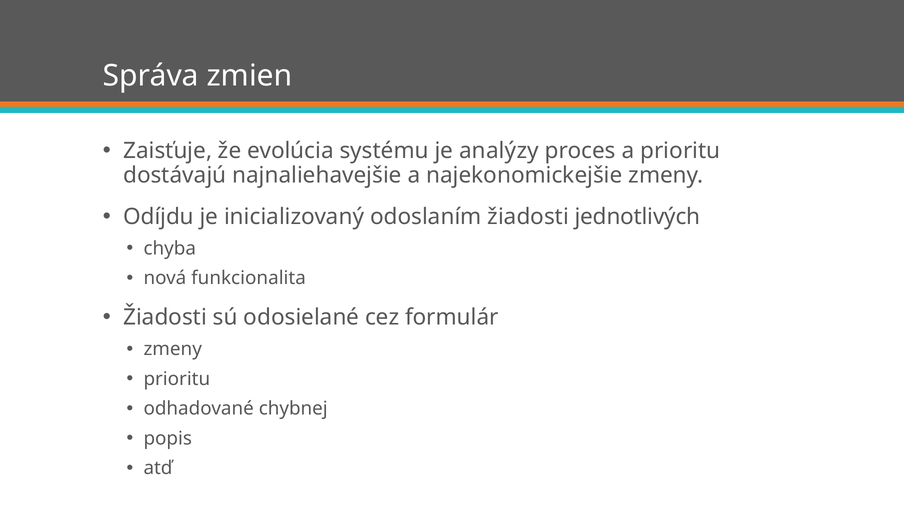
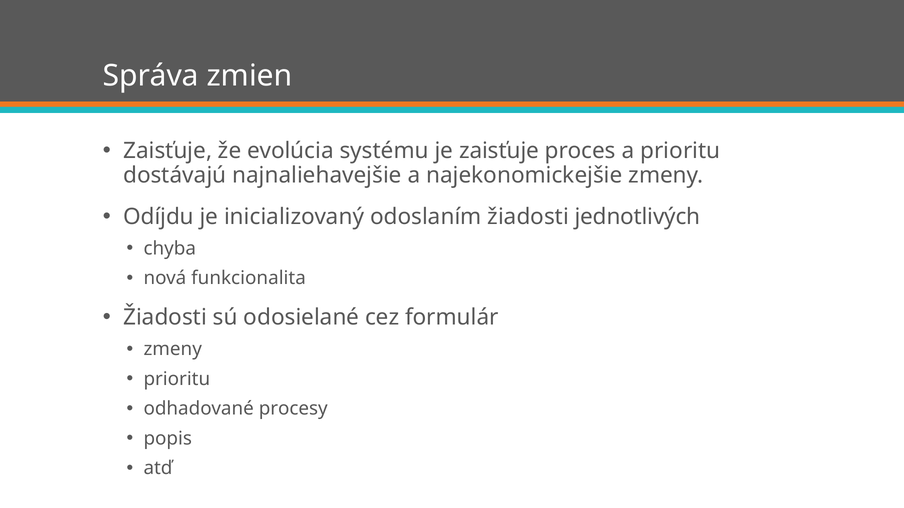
je analýzy: analýzy -> zaisťuje
chybnej: chybnej -> procesy
